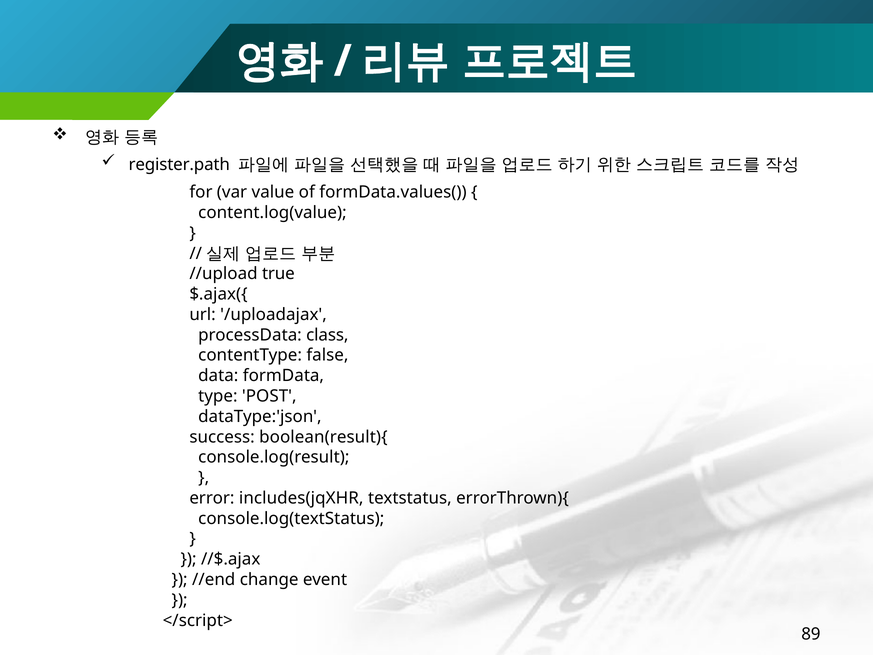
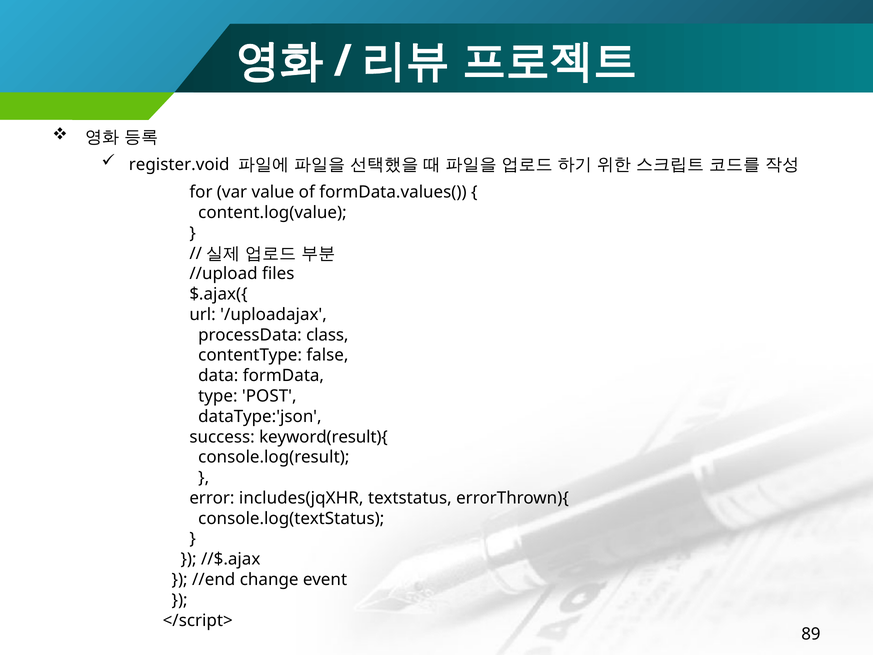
register.path: register.path -> register.void
true: true -> files
boolean(result){: boolean(result){ -> keyword(result){
